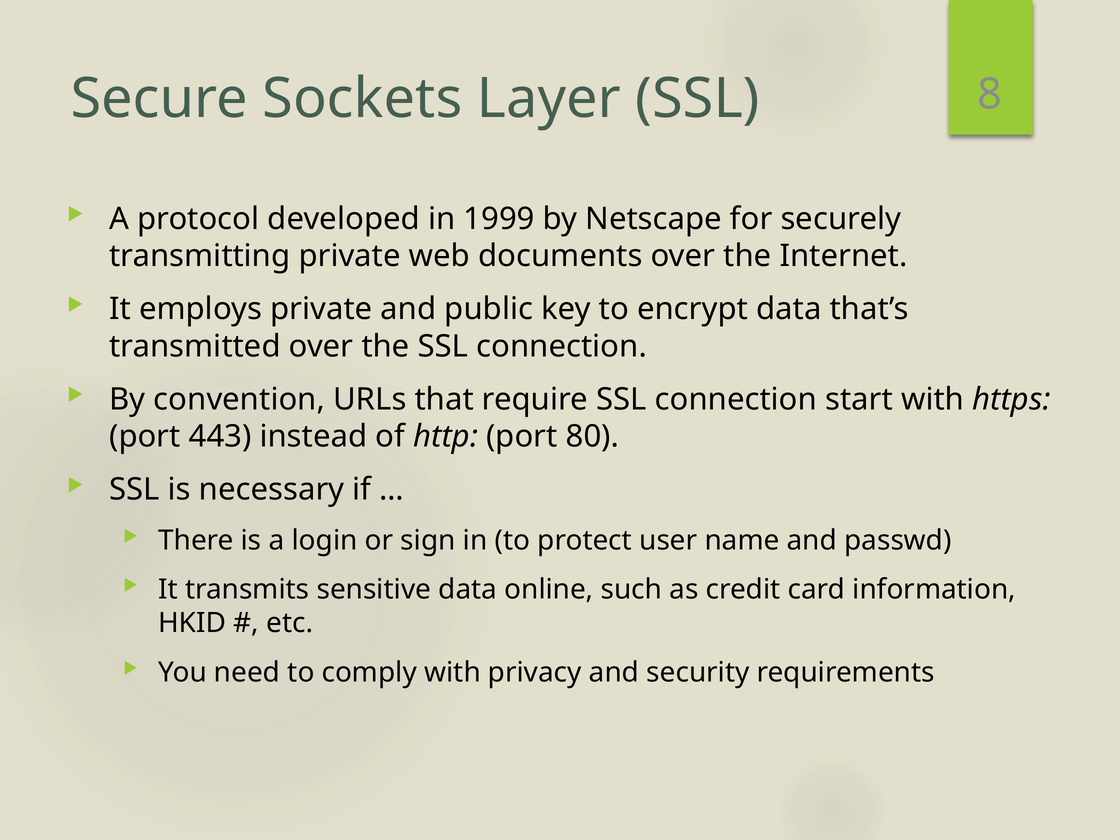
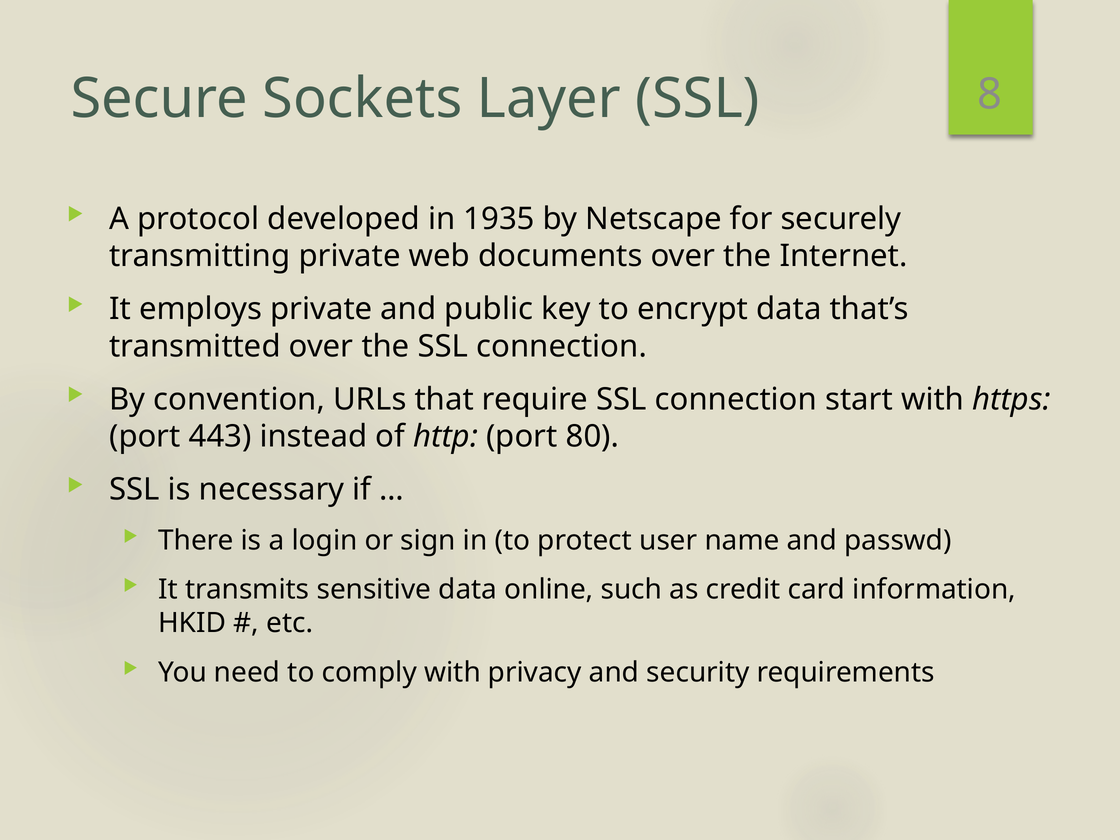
1999: 1999 -> 1935
